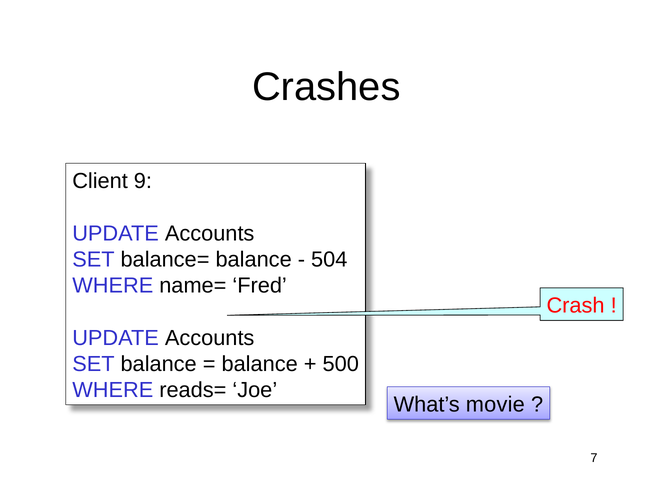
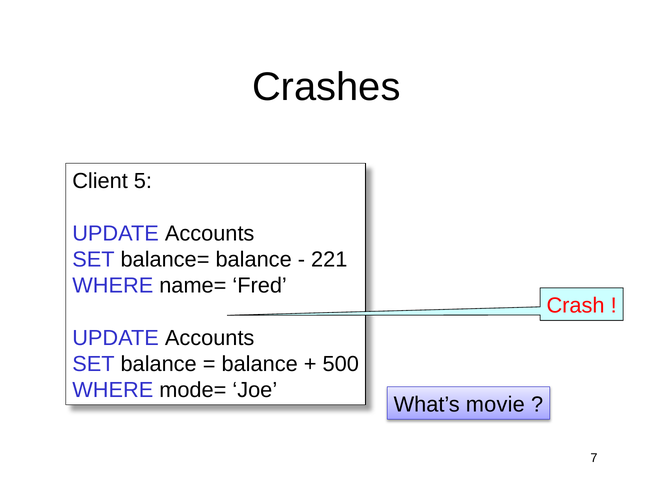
9: 9 -> 5
504: 504 -> 221
reads=: reads= -> mode=
